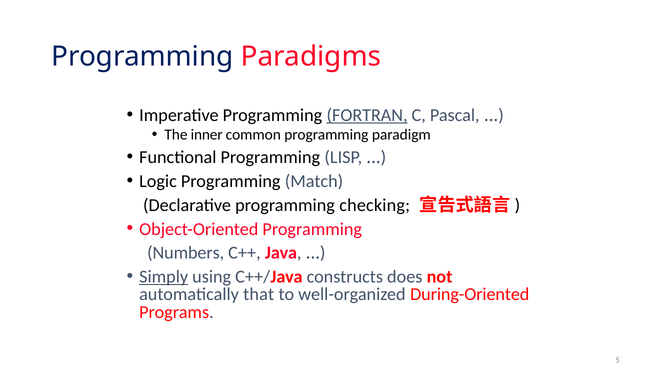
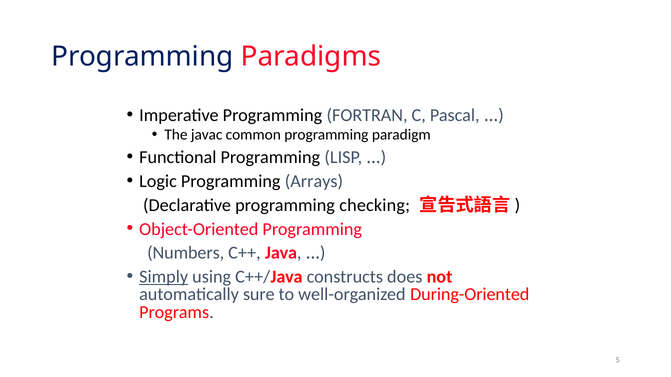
FORTRAN underline: present -> none
inner: inner -> javac
Match: Match -> Arrays
that: that -> sure
